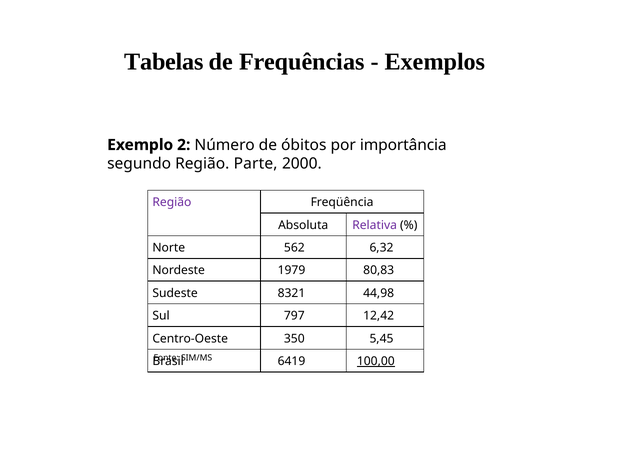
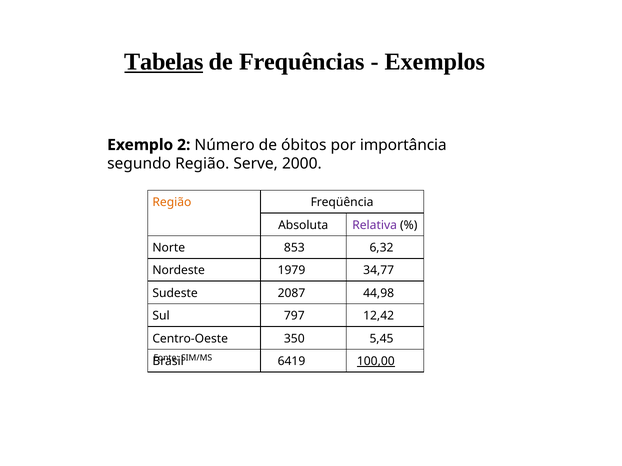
Tabelas underline: none -> present
Parte: Parte -> Serve
Região at (172, 203) colour: purple -> orange
562: 562 -> 853
80,83: 80,83 -> 34,77
8321: 8321 -> 2087
